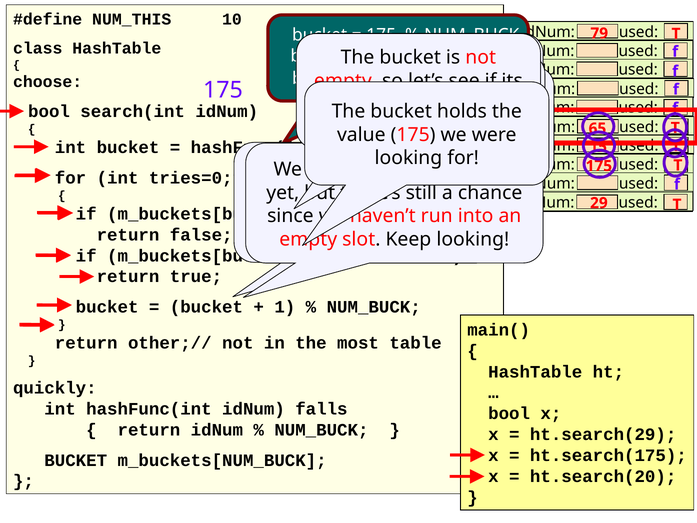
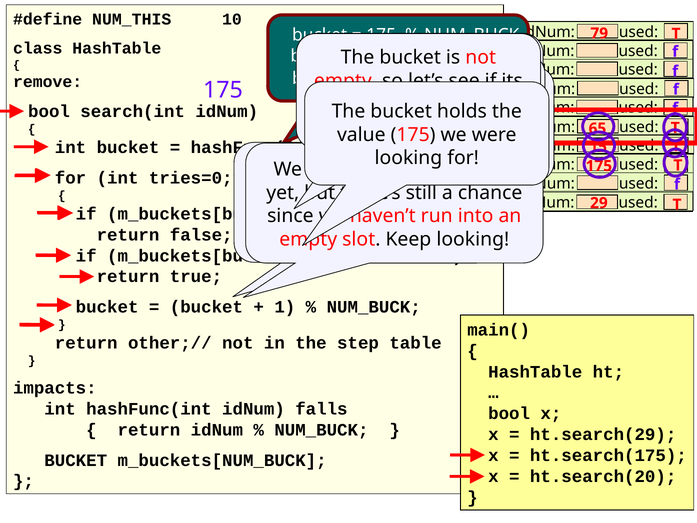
choose: choose -> remove
most: most -> step
quickly: quickly -> impacts
